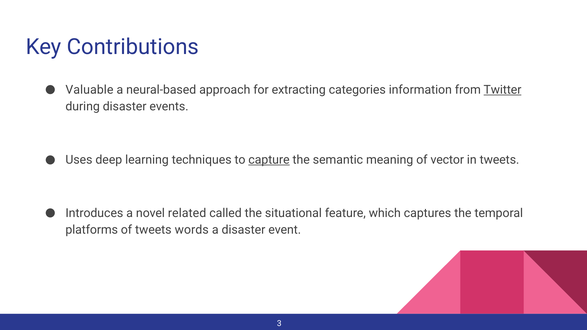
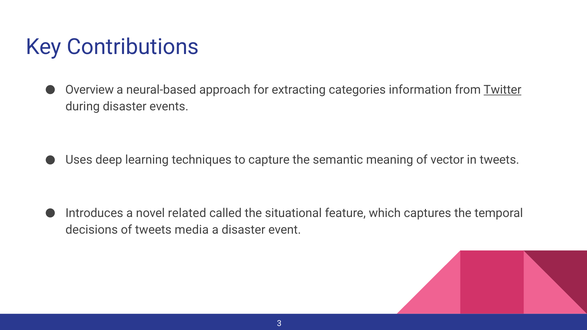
Valuable: Valuable -> Overview
capture underline: present -> none
platforms: platforms -> decisions
words: words -> media
